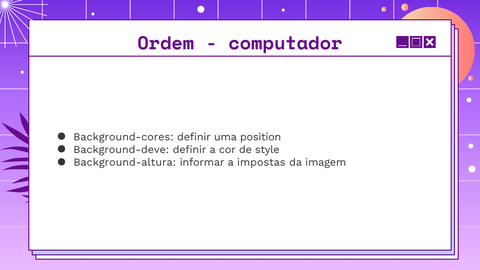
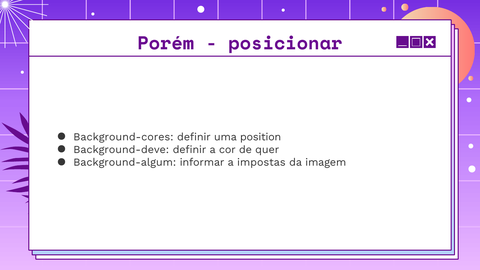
Ordem: Ordem -> Porém
computador: computador -> posicionar
style: style -> quer
Background-altura: Background-altura -> Background-algum
